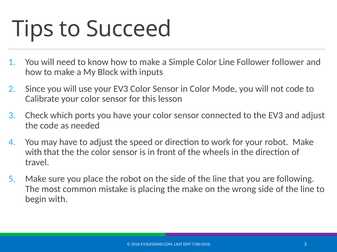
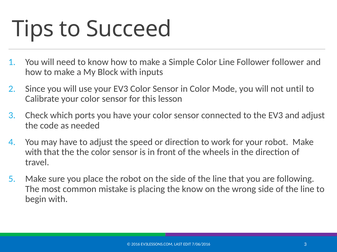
not code: code -> until
the make: make -> know
